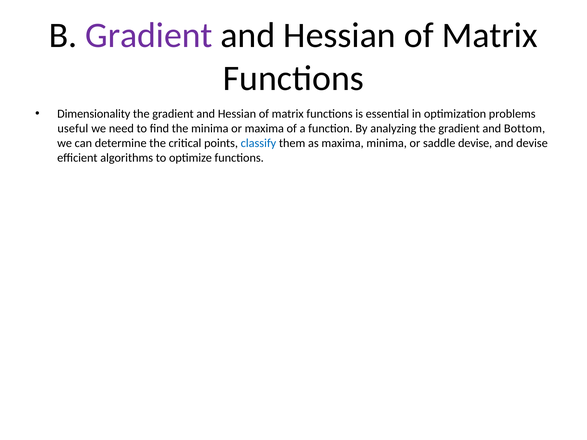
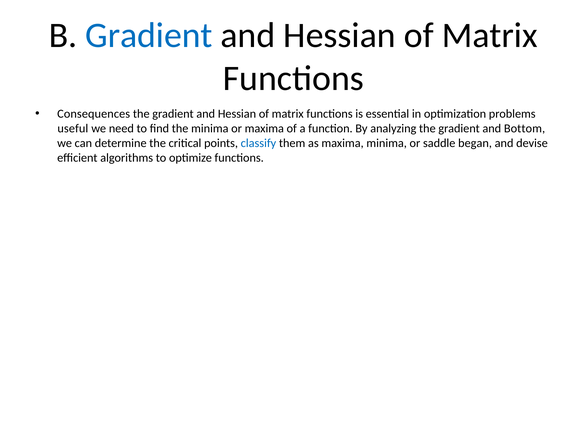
Gradient at (149, 35) colour: purple -> blue
Dimensionality: Dimensionality -> Consequences
saddle devise: devise -> began
